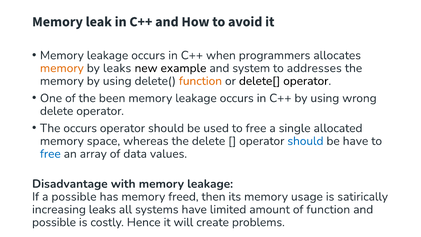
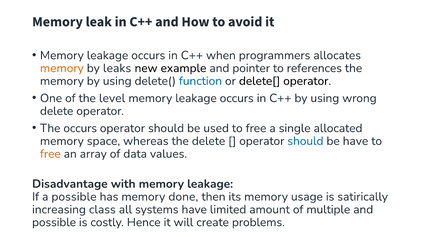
system: system -> pointer
addresses: addresses -> references
function at (200, 81) colour: orange -> blue
been: been -> level
free at (50, 154) colour: blue -> orange
freed: freed -> done
increasing leaks: leaks -> class
of function: function -> multiple
